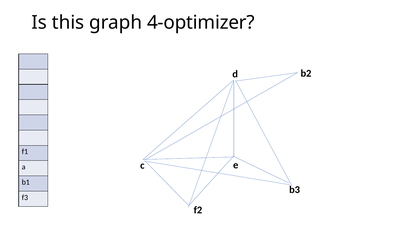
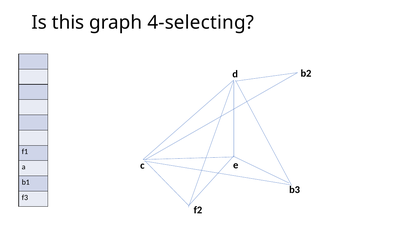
4-optimizer: 4-optimizer -> 4-selecting
